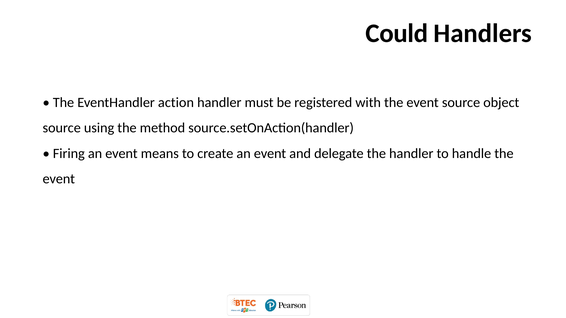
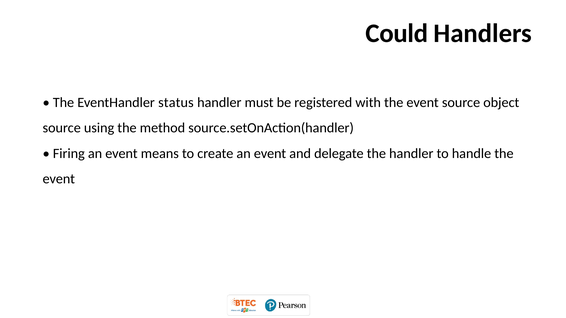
action: action -> status
